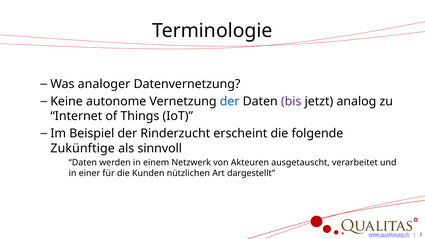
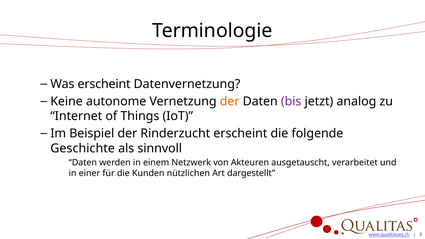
Was analoger: analoger -> erscheint
der at (230, 101) colour: blue -> orange
Zukünftige: Zukünftige -> Geschichte
